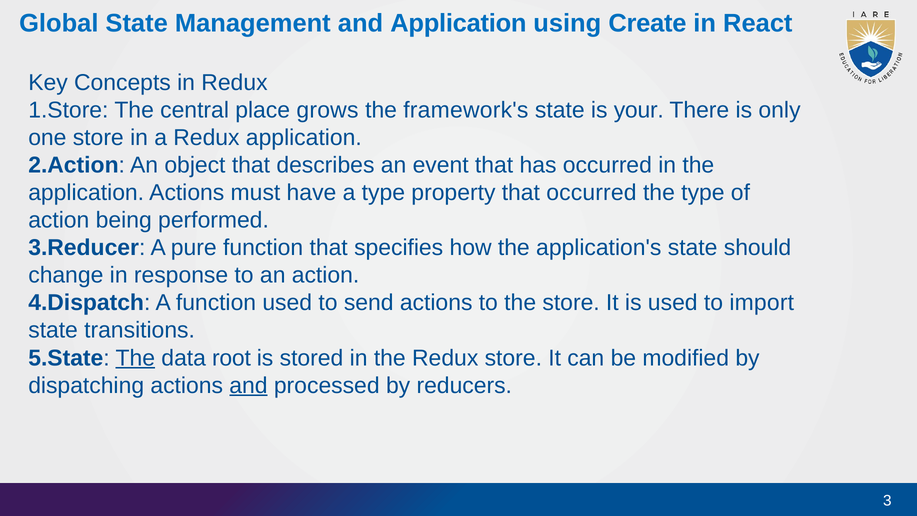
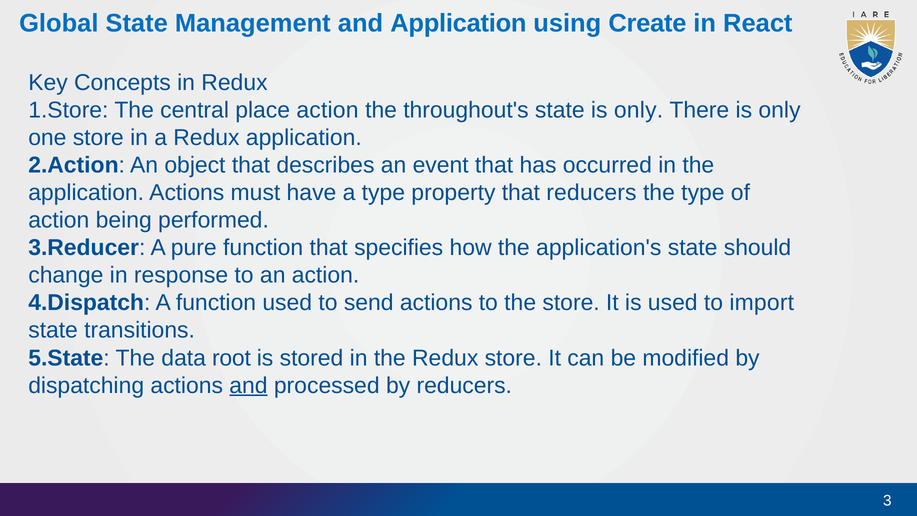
place grows: grows -> action
framework's: framework's -> throughout's
state is your: your -> only
that occurred: occurred -> reducers
The at (135, 358) underline: present -> none
